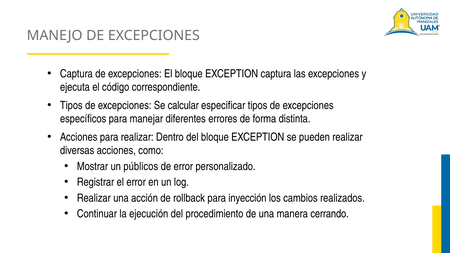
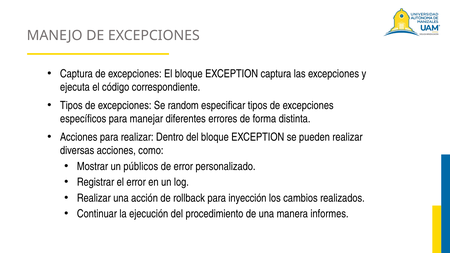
calcular: calcular -> random
cerrando: cerrando -> informes
